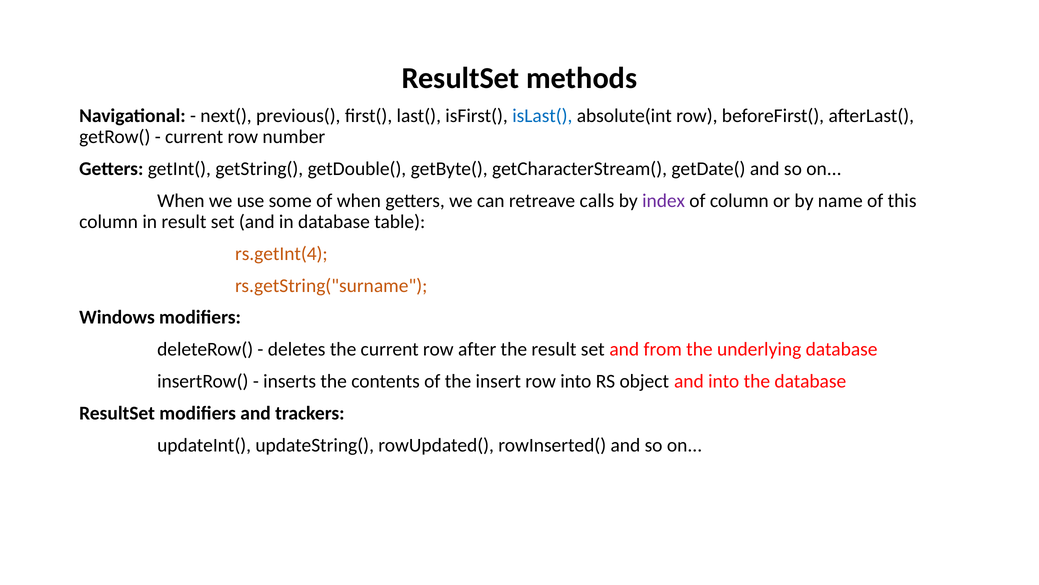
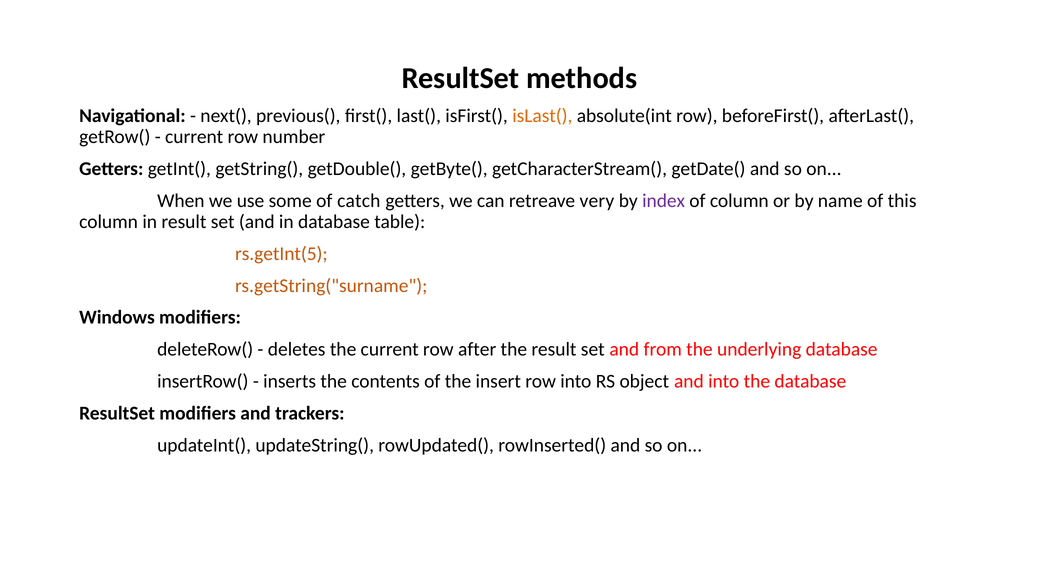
isLast( colour: blue -> orange
of when: when -> catch
calls: calls -> very
rs.getInt(4: rs.getInt(4 -> rs.getInt(5
